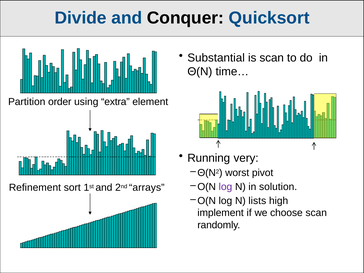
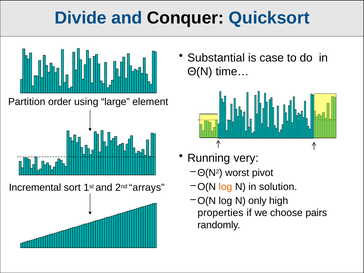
is scan: scan -> case
extra: extra -> large
log at (225, 187) colour: purple -> orange
Refinement: Refinement -> Incremental
lists: lists -> only
implement: implement -> properties
choose scan: scan -> pairs
